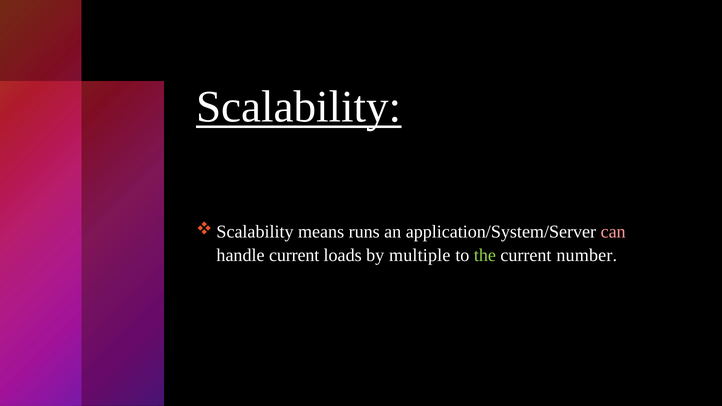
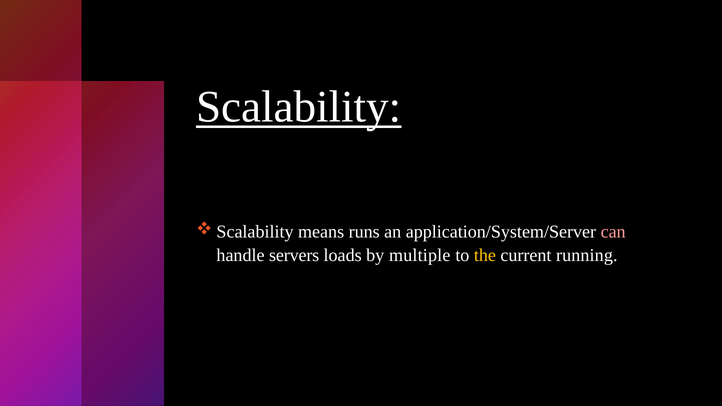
handle current: current -> servers
the colour: light green -> yellow
number: number -> running
